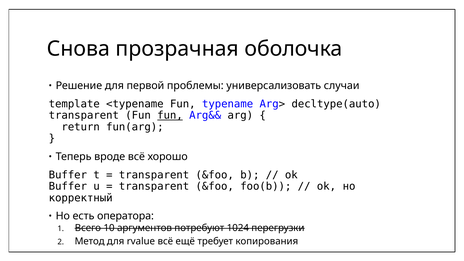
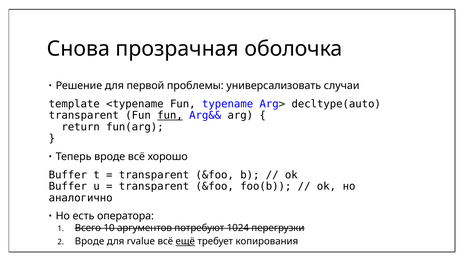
корректный: корректный -> аналогично
Метод at (90, 241): Метод -> Вроде
ещё underline: none -> present
